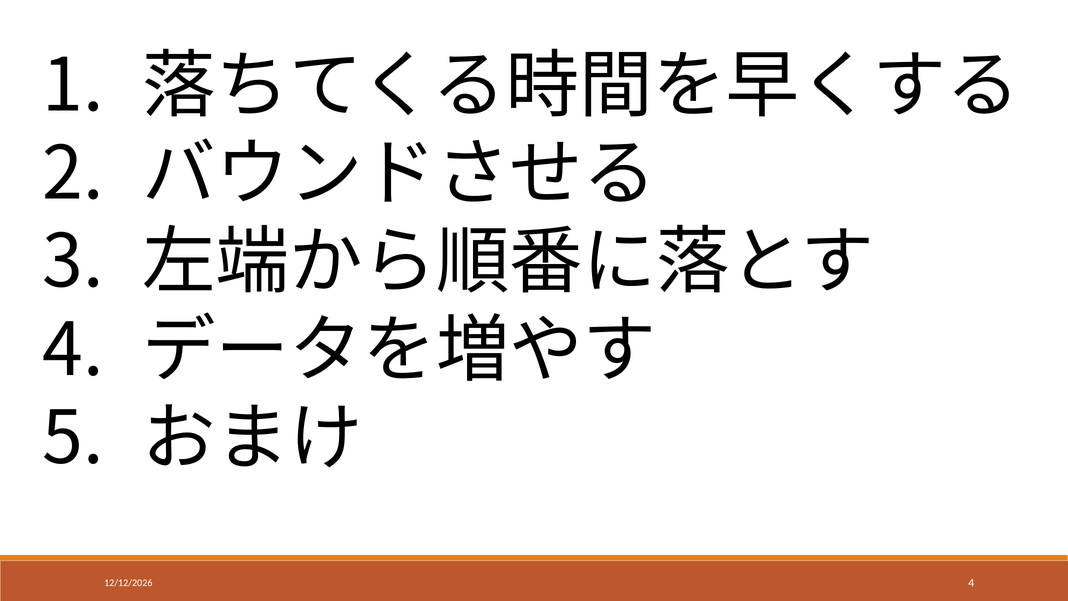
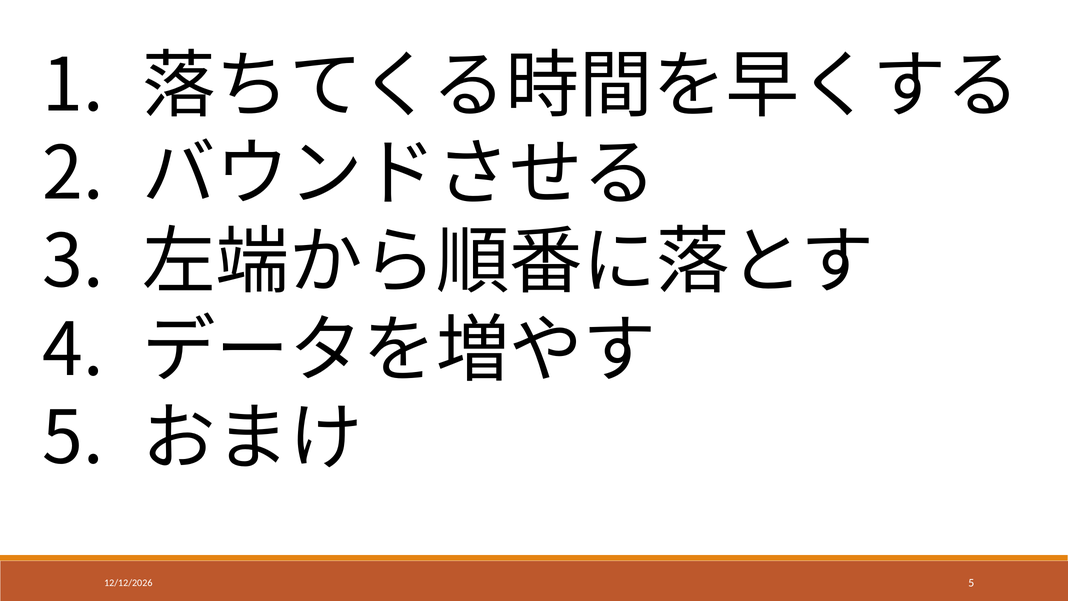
4 at (971, 583): 4 -> 5
